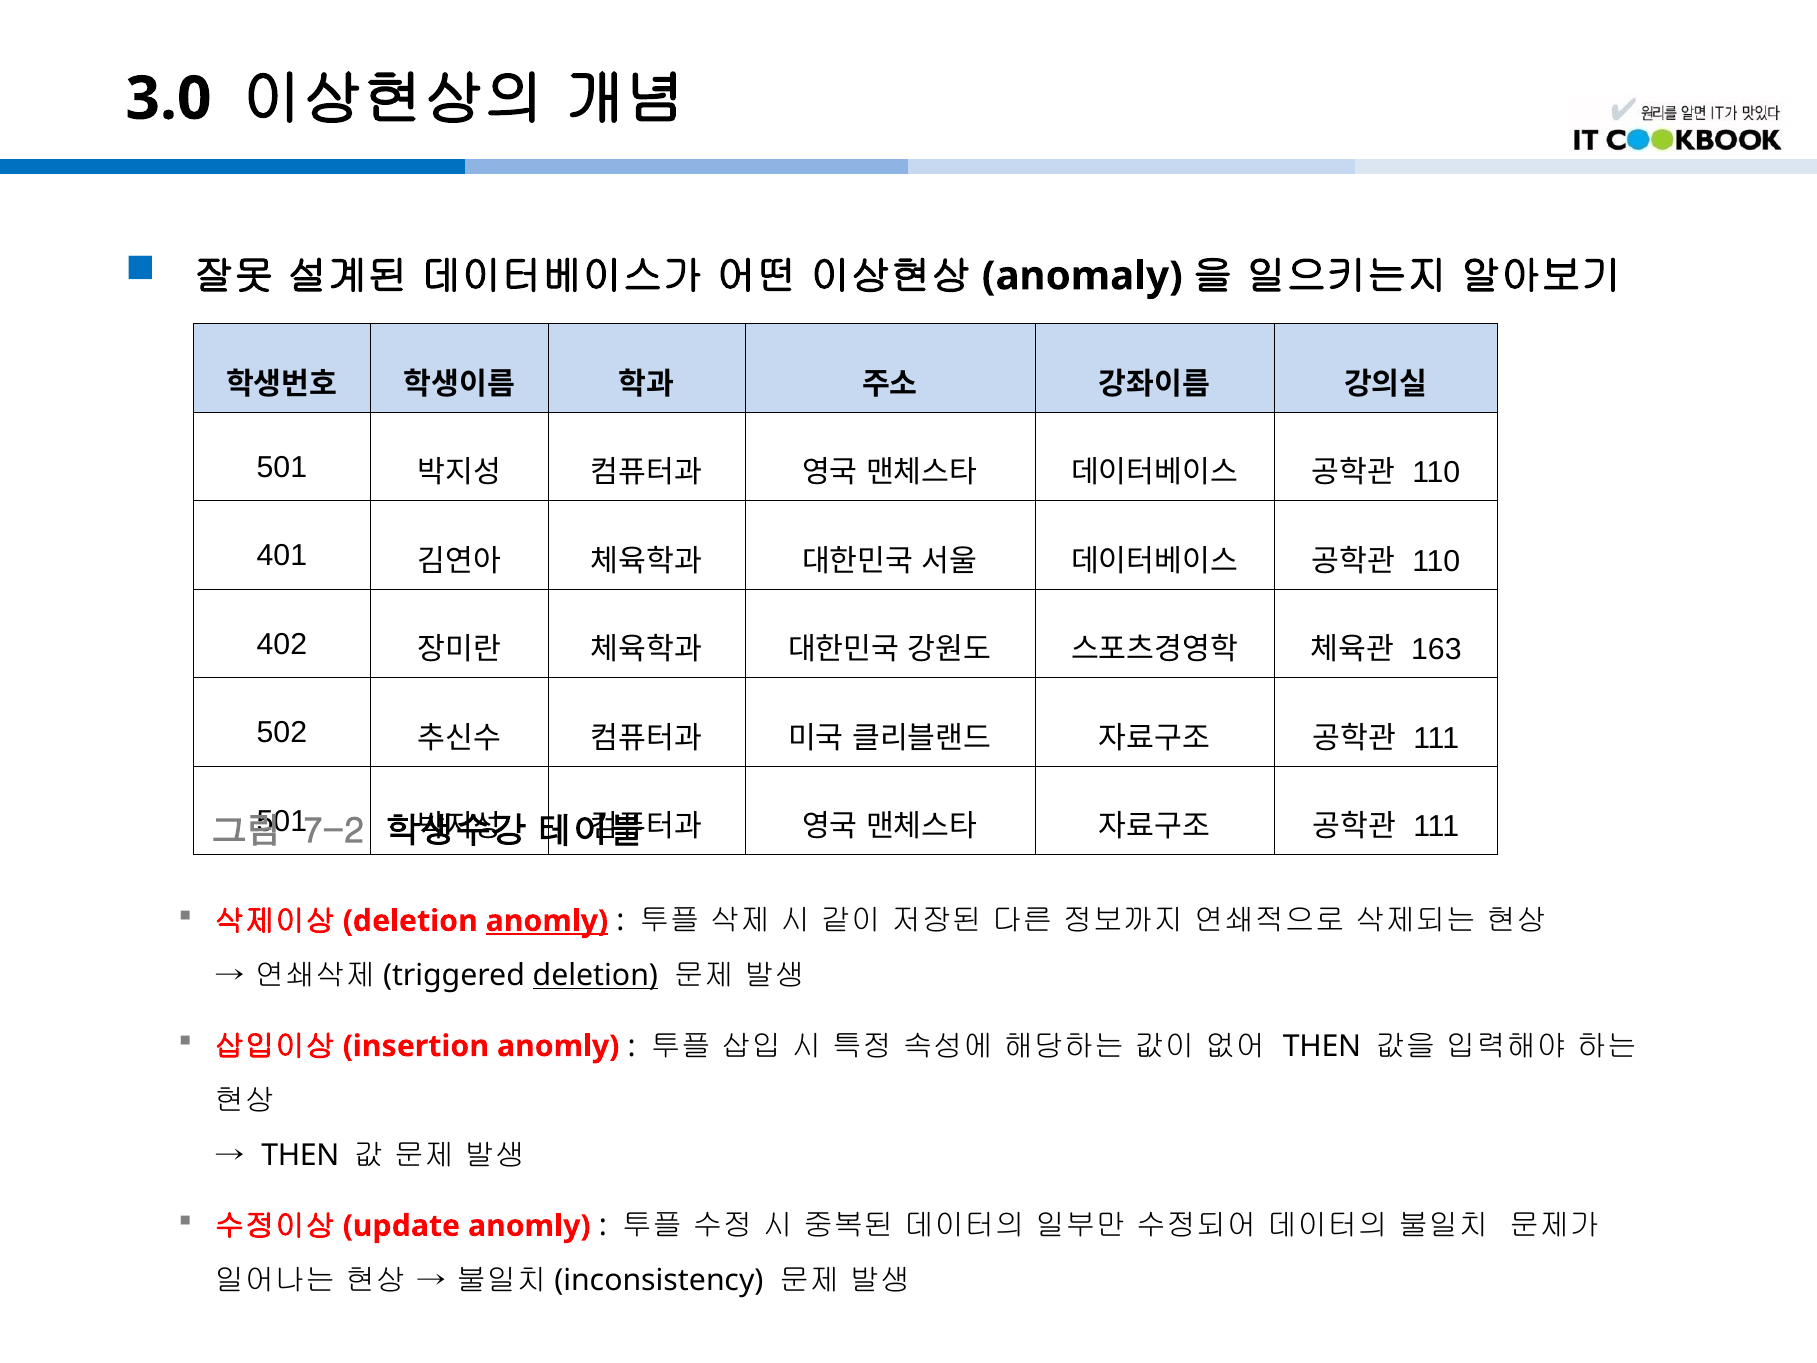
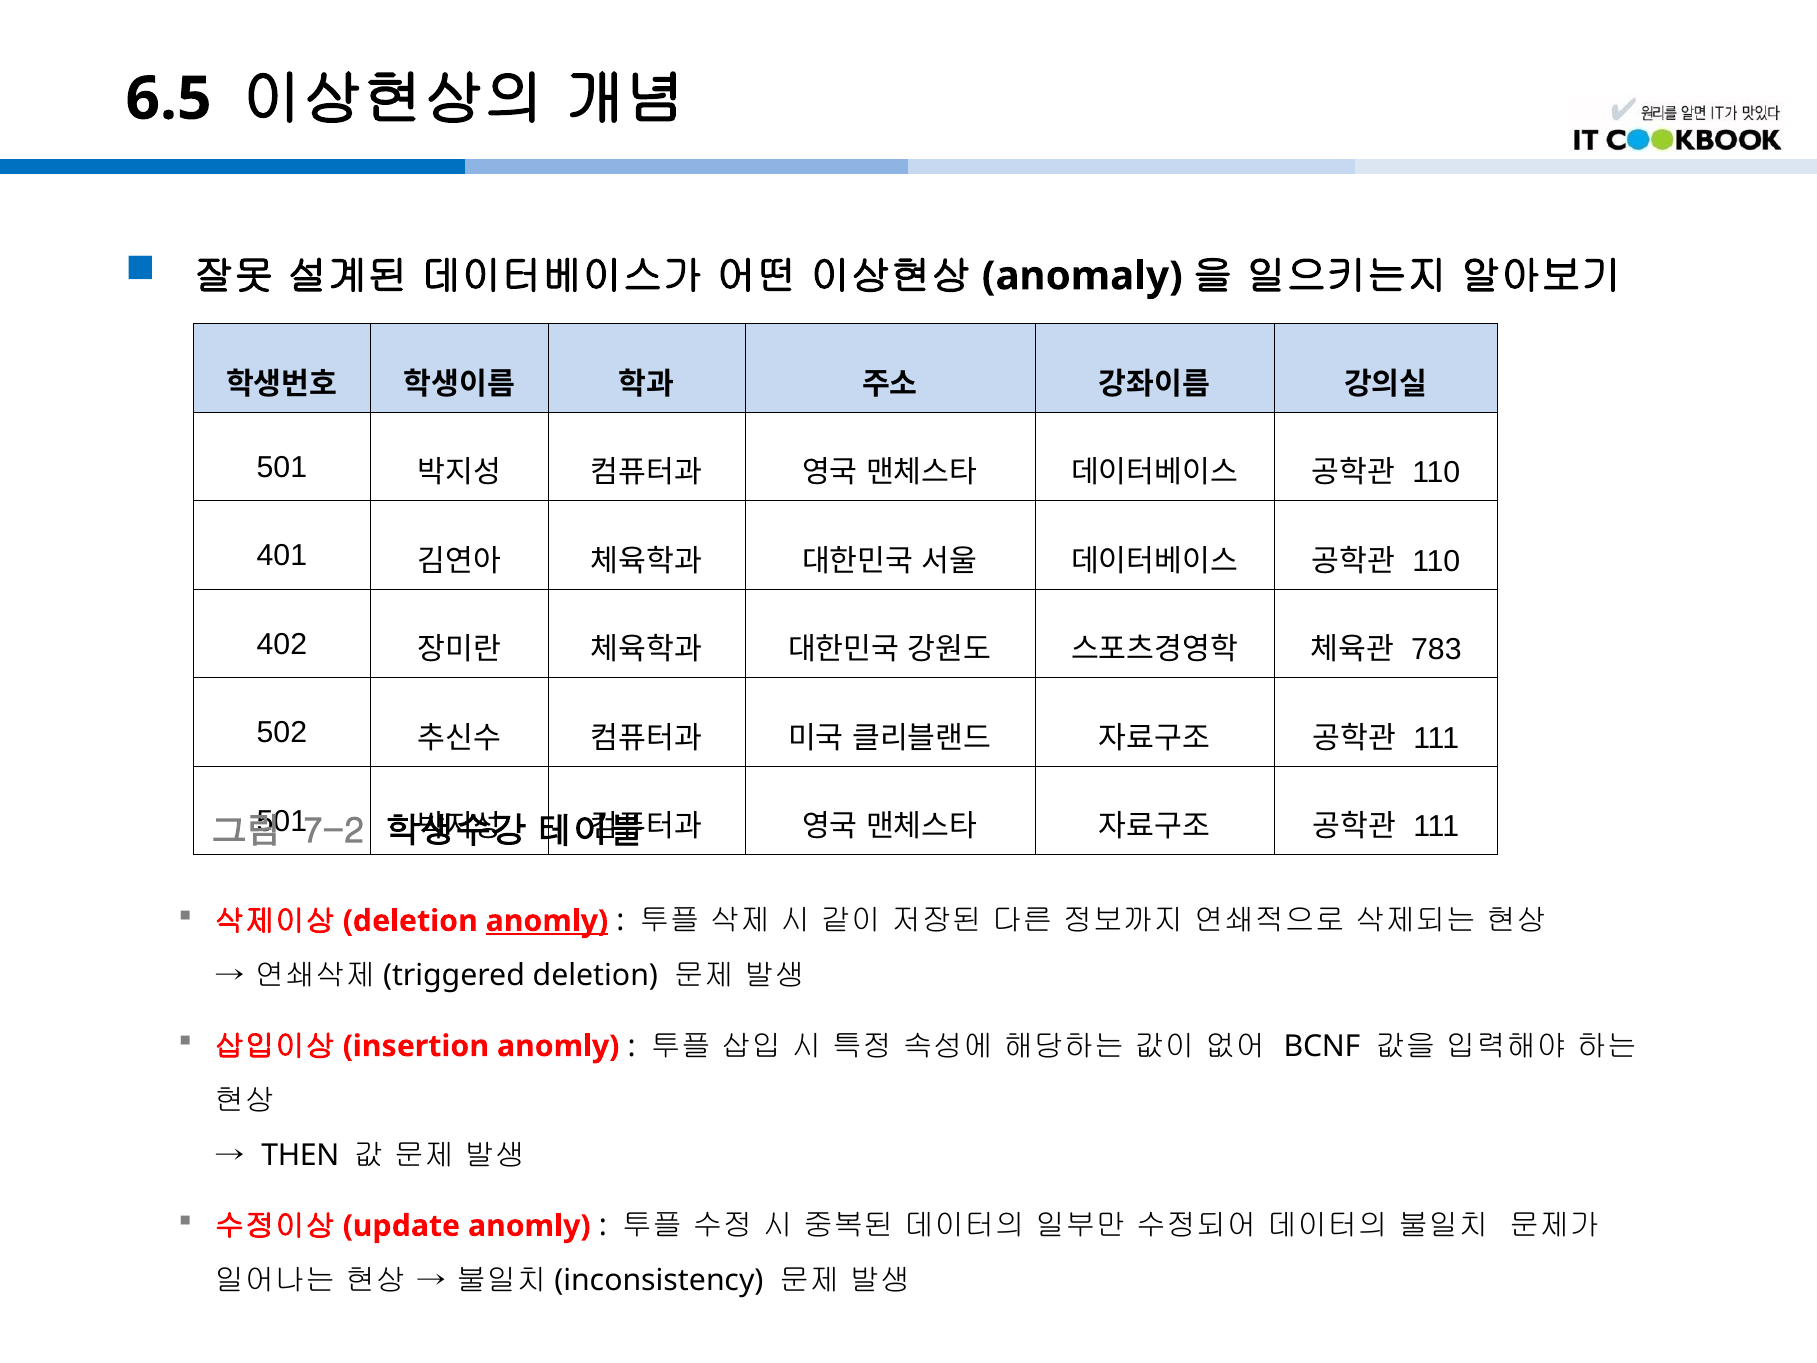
3.0: 3.0 -> 6.5
163: 163 -> 783
deletion at (595, 975) underline: present -> none
THEN at (1322, 1046): THEN -> BCNF
